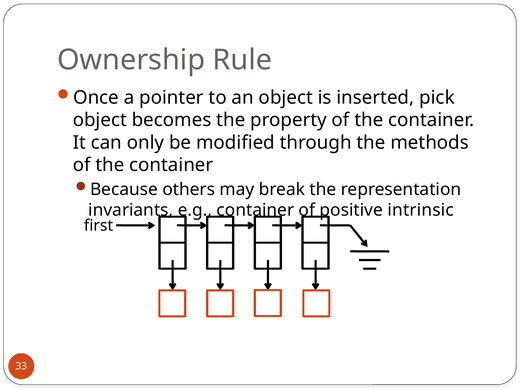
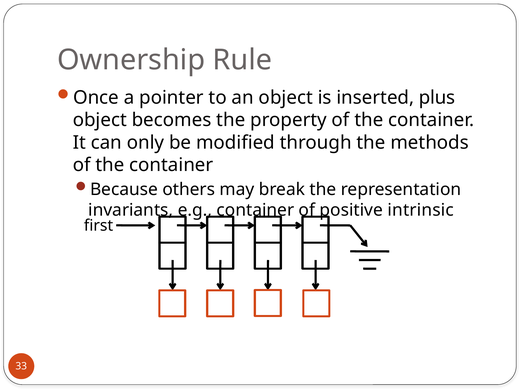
pick: pick -> plus
